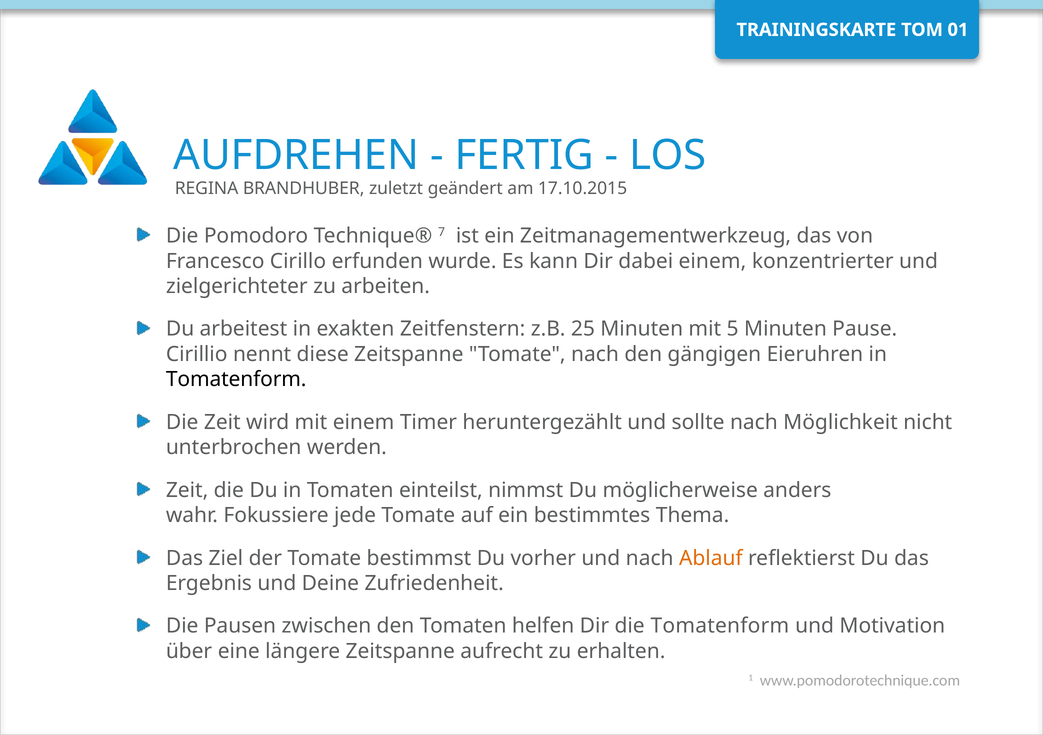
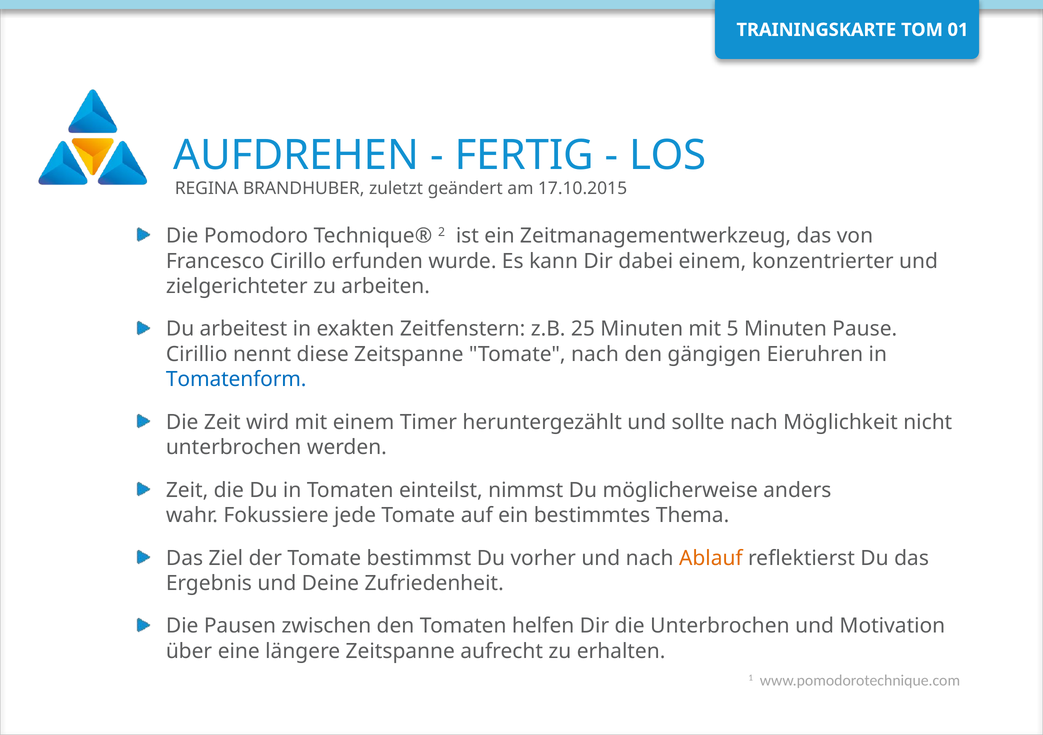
7: 7 -> 2
Tomatenform at (236, 380) colour: black -> blue
die Tomatenform: Tomatenform -> Unterbrochen
